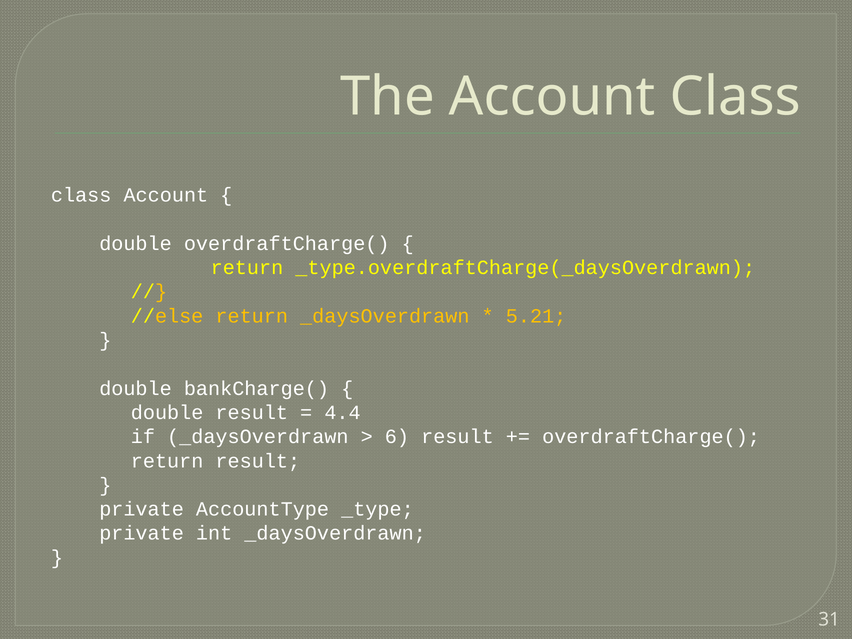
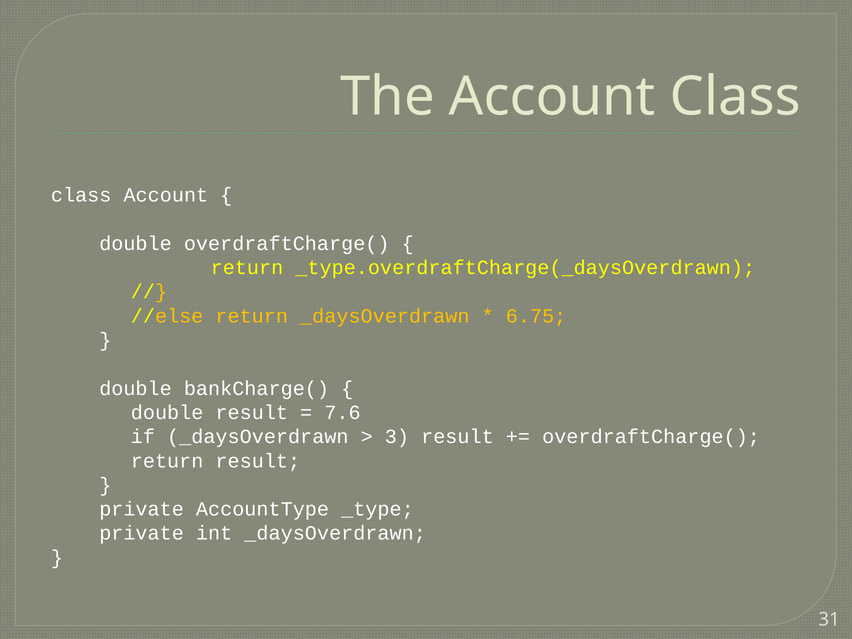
5.21: 5.21 -> 6.75
4.4: 4.4 -> 7.6
6: 6 -> 3
